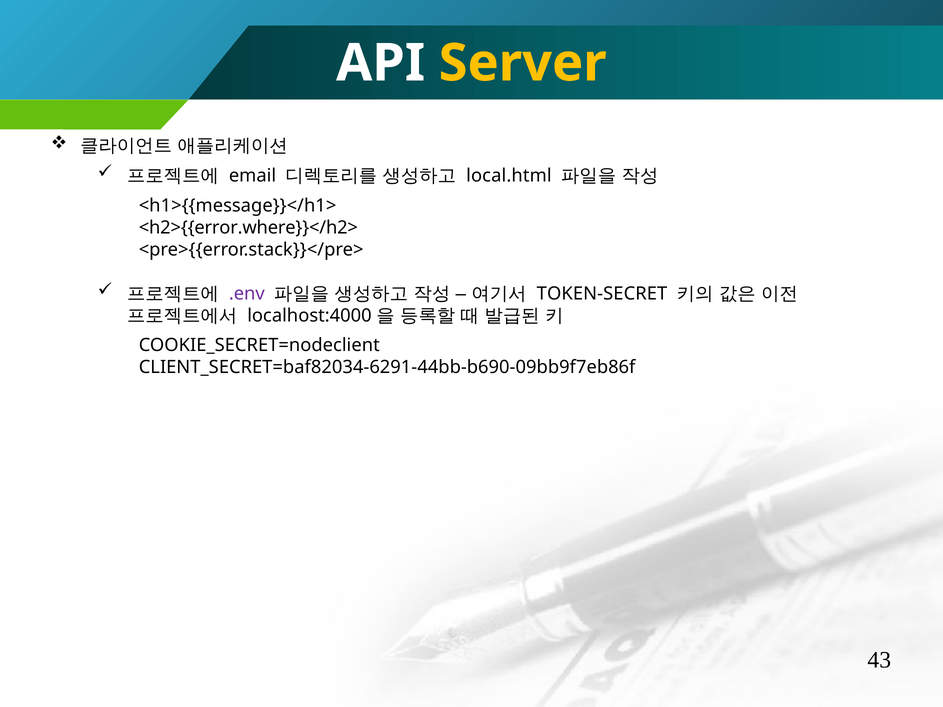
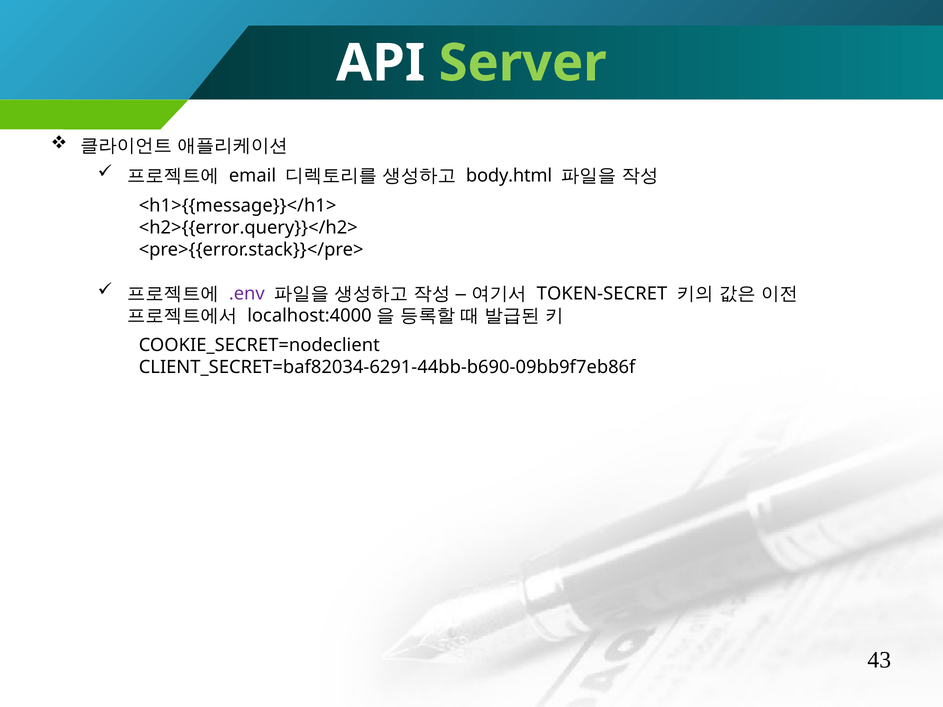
Server colour: yellow -> light green
local.html: local.html -> body.html
<h2>{{error.where}}</h2>: <h2>{{error.where}}</h2> -> <h2>{{error.query}}</h2>
